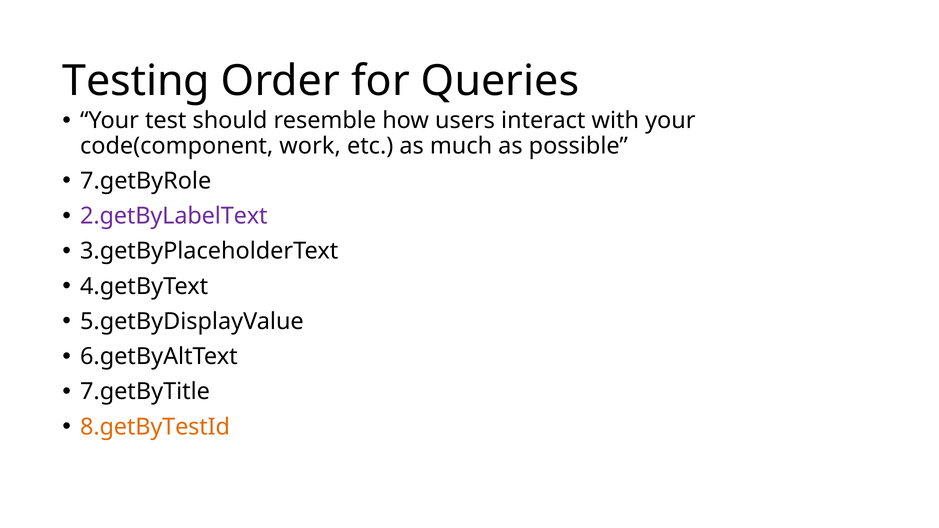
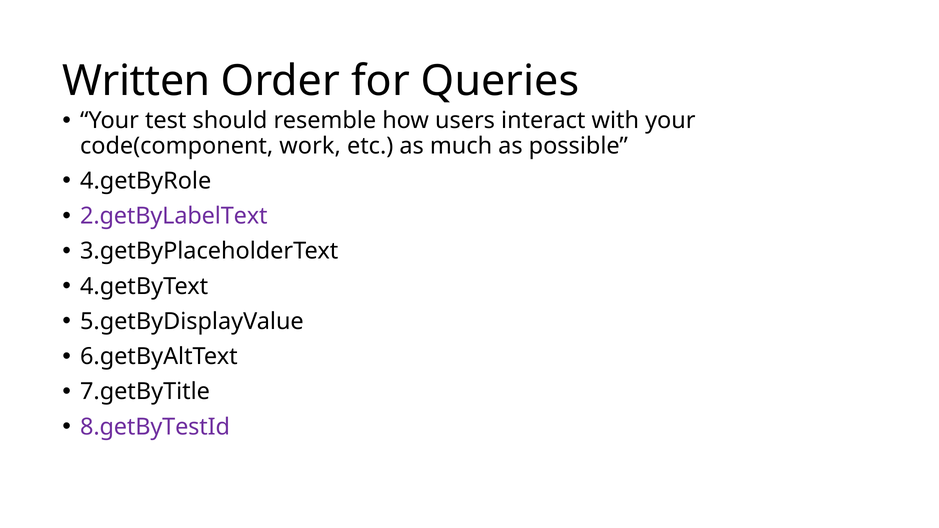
Testing: Testing -> Written
7.getByRole: 7.getByRole -> 4.getByRole
8.getByTestId colour: orange -> purple
